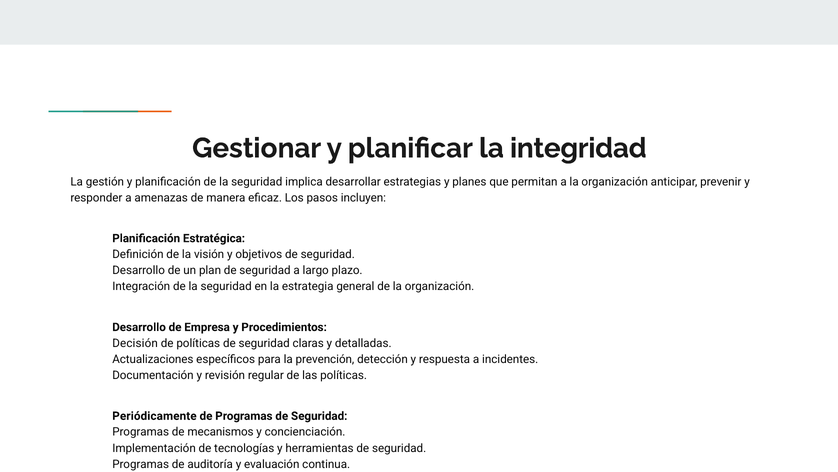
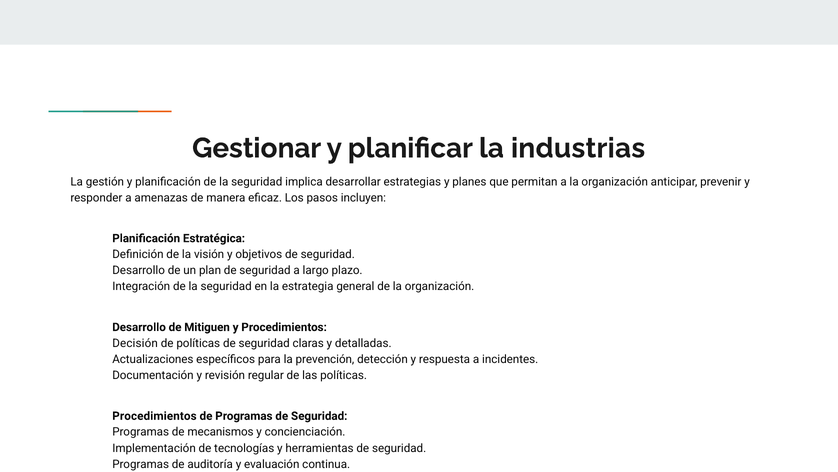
integridad: integridad -> industrias
Empresa: Empresa -> Mitiguen
Periódicamente at (154, 415): Periódicamente -> Procedimientos
